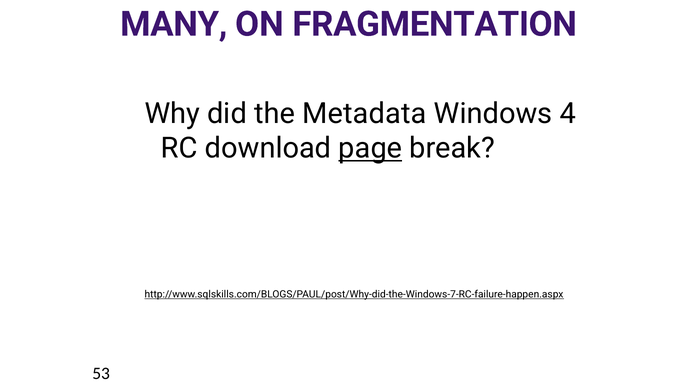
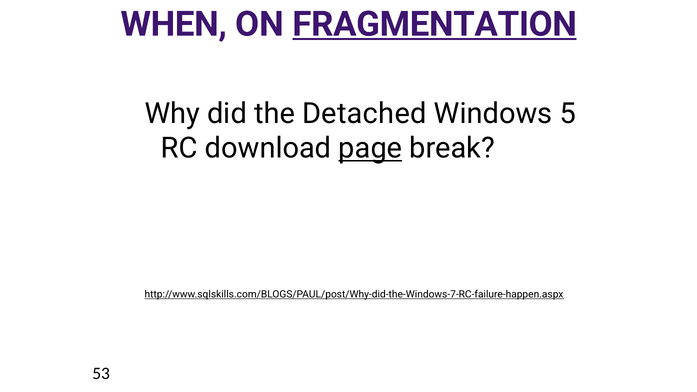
MANY: MANY -> WHEN
FRAGMENTATION underline: none -> present
Metadata: Metadata -> Detached
4: 4 -> 5
